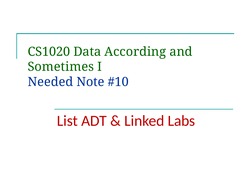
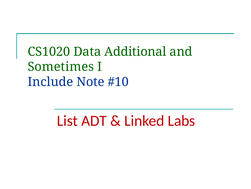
According: According -> Additional
Needed: Needed -> Include
